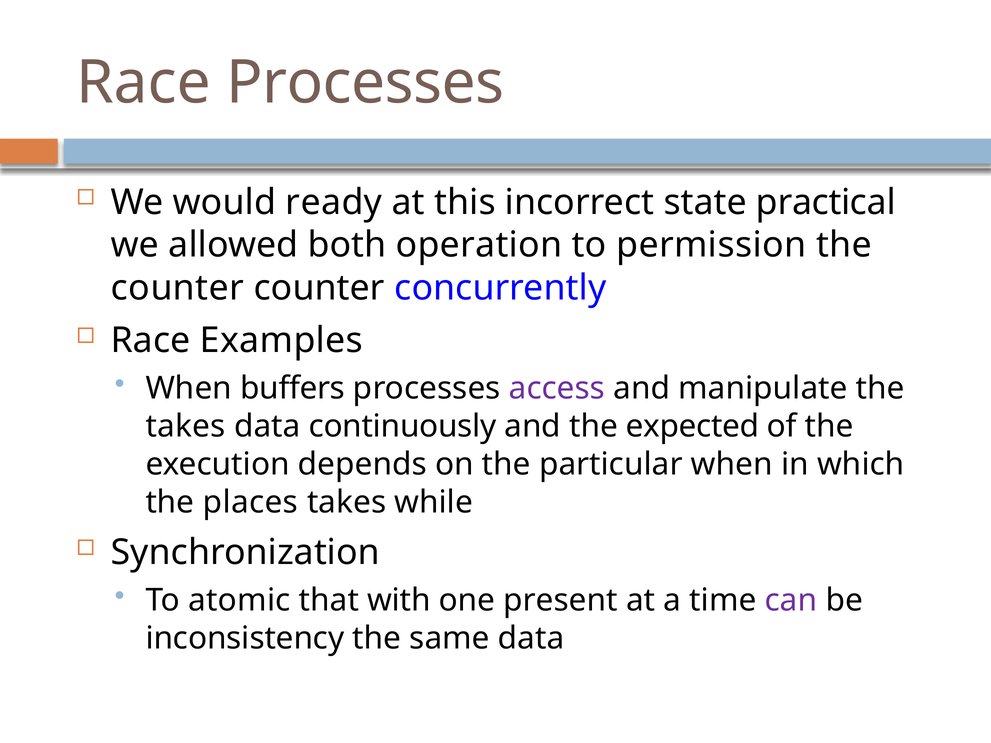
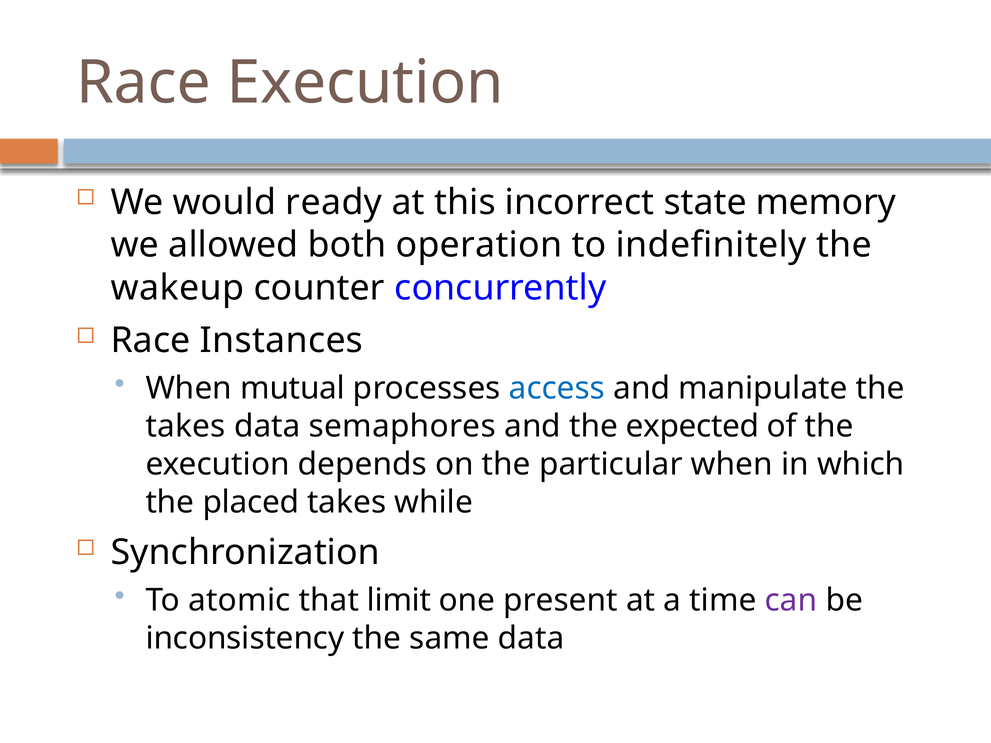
Race Processes: Processes -> Execution
practical: practical -> memory
permission: permission -> indefinitely
counter at (177, 288): counter -> wakeup
Examples: Examples -> Instances
buffers: buffers -> mutual
access colour: purple -> blue
continuously: continuously -> semaphores
places: places -> placed
with: with -> limit
